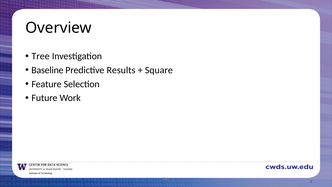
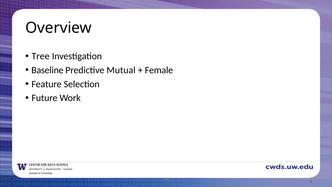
Results: Results -> Mutual
Square: Square -> Female
